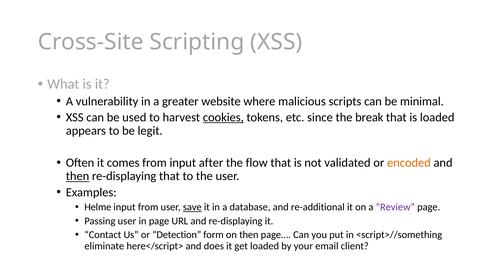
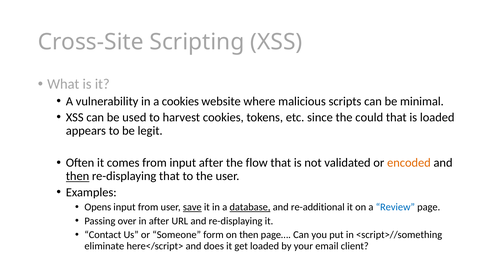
a greater: greater -> cookies
cookies at (223, 117) underline: present -> none
break: break -> could
Helme: Helme -> Opens
database underline: none -> present
Review colour: purple -> blue
Passing user: user -> over
in page: page -> after
Detection: Detection -> Someone
